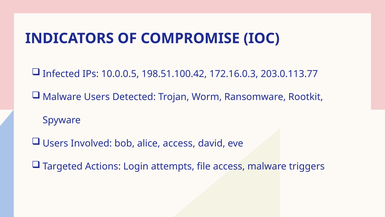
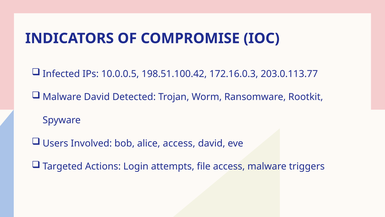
Malware Users: Users -> David
